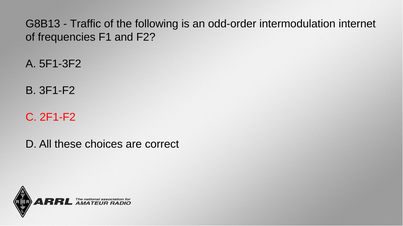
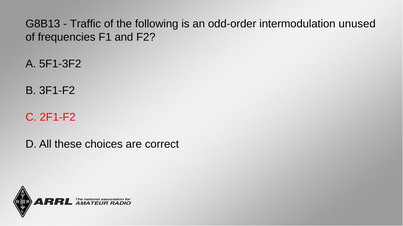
internet: internet -> unused
